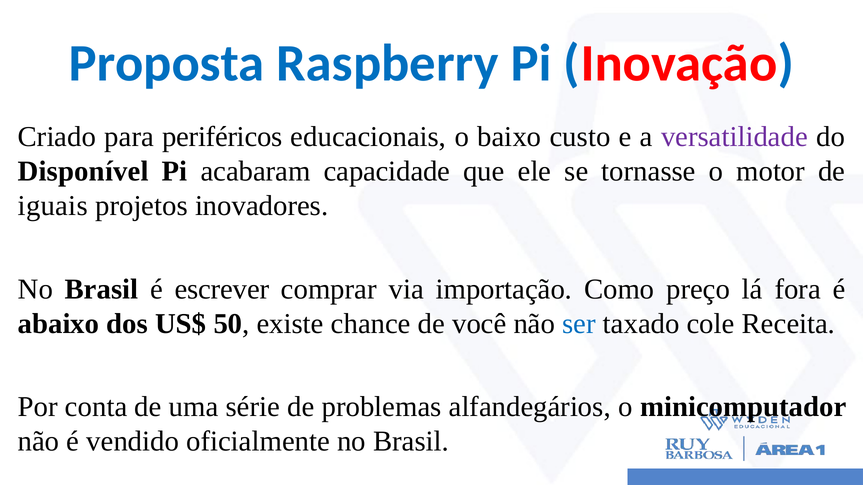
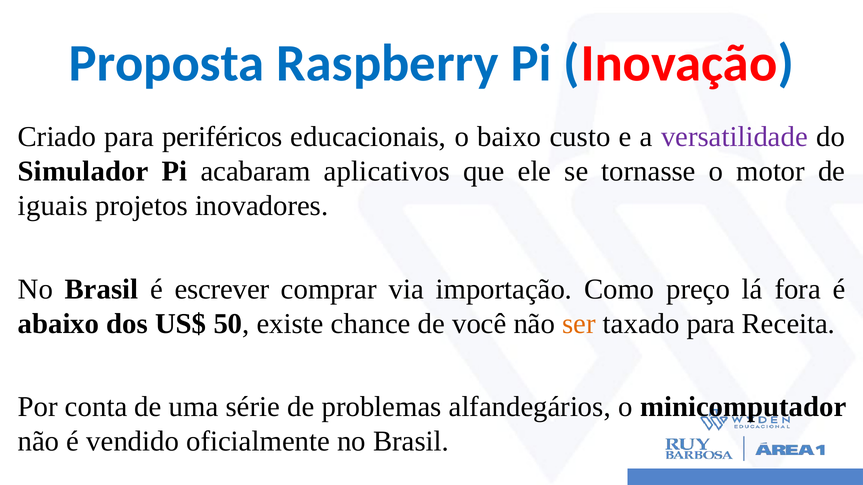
Disponível: Disponível -> Simulador
capacidade: capacidade -> aplicativos
ser colour: blue -> orange
taxado cole: cole -> para
